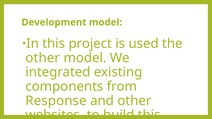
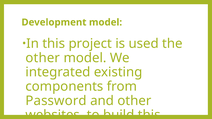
Response: Response -> Password
